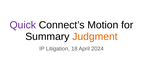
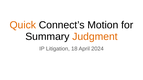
Quick colour: purple -> orange
